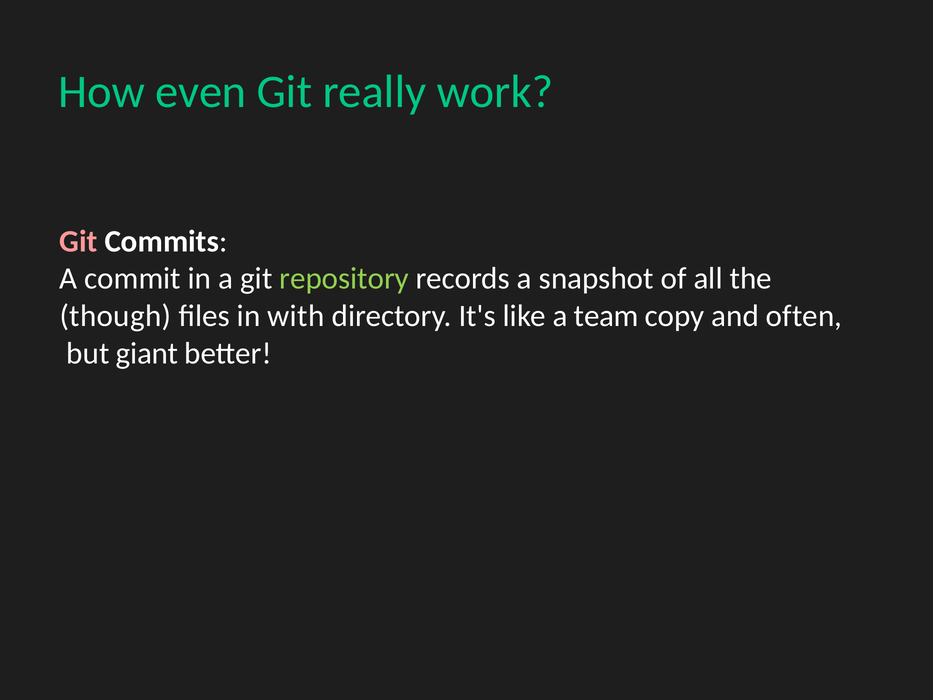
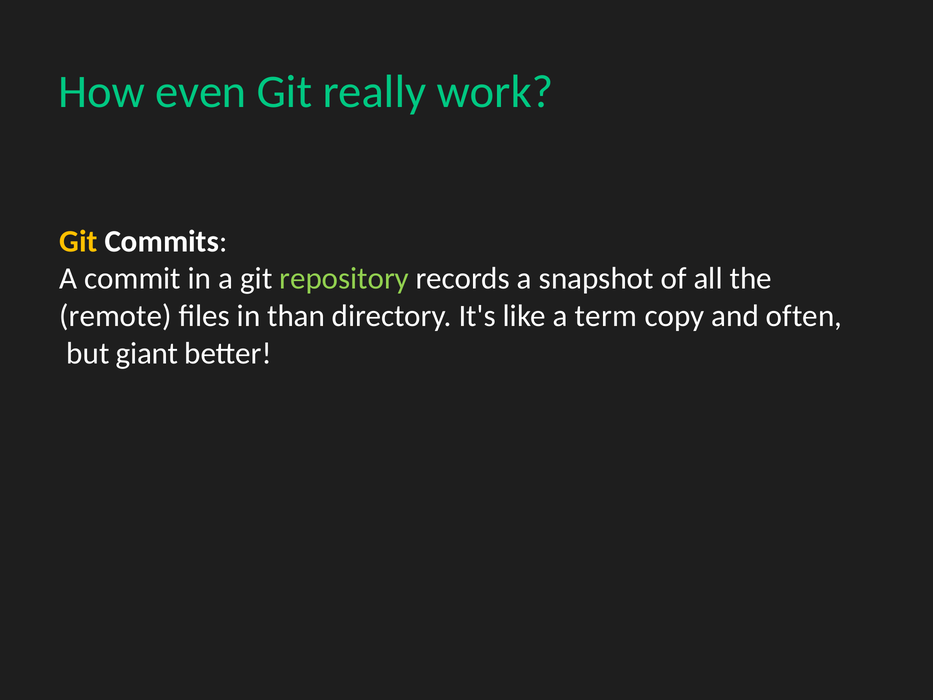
Git at (78, 241) colour: pink -> yellow
though: though -> remote
with: with -> than
team: team -> term
